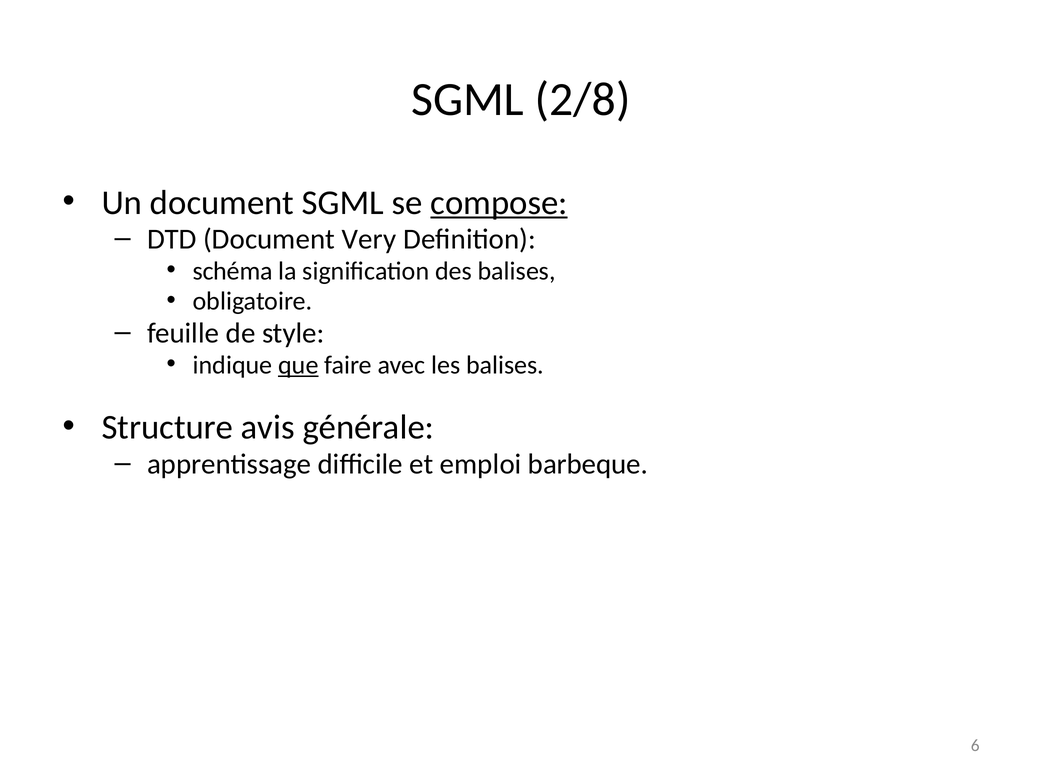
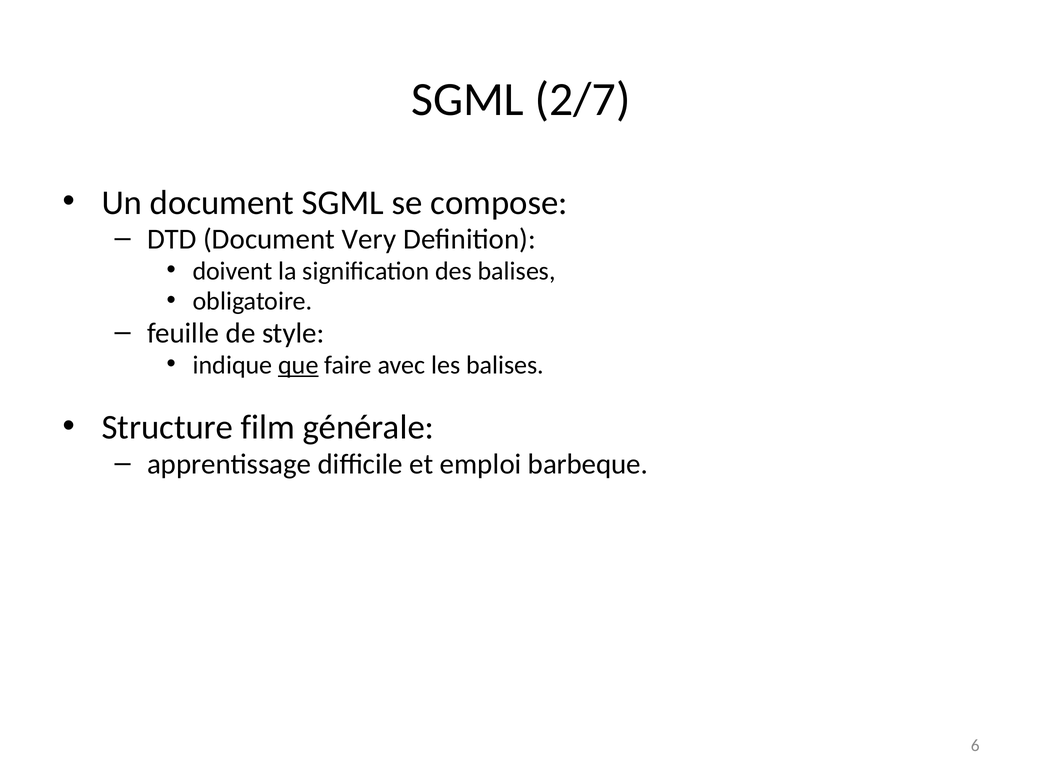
2/8: 2/8 -> 2/7
compose underline: present -> none
schéma: schéma -> doivent
avis: avis -> film
